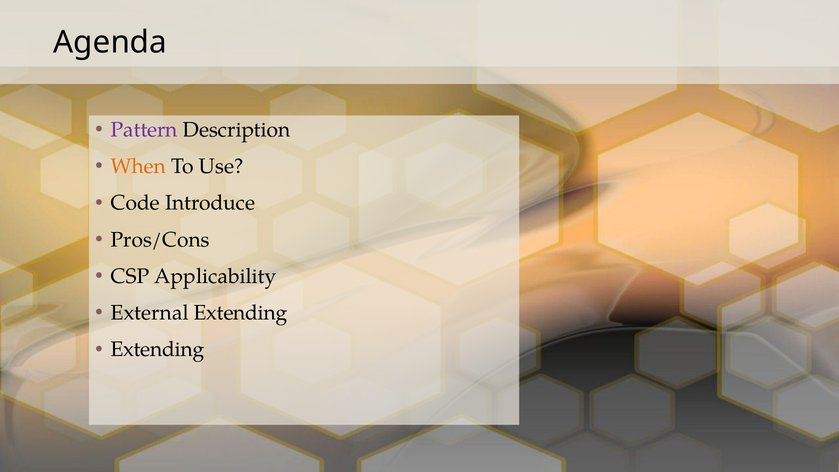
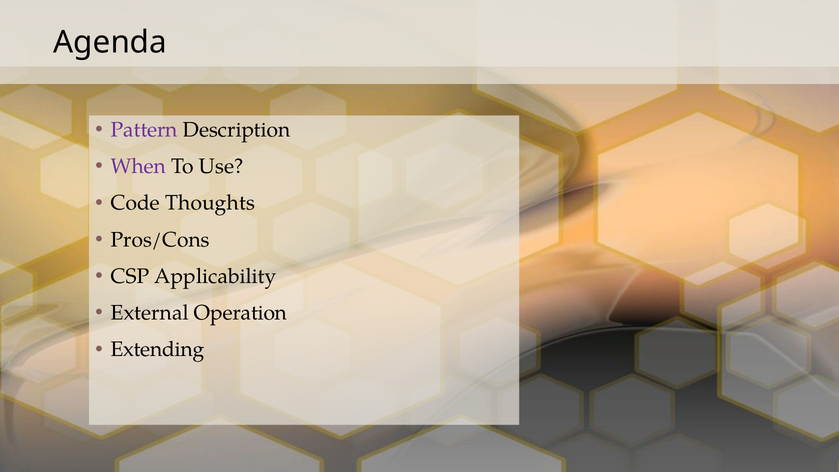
When colour: orange -> purple
Introduce: Introduce -> Thoughts
External Extending: Extending -> Operation
